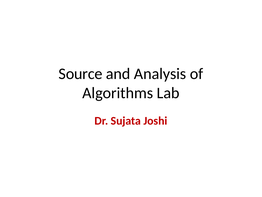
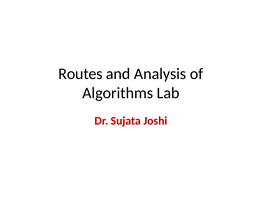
Source: Source -> Routes
